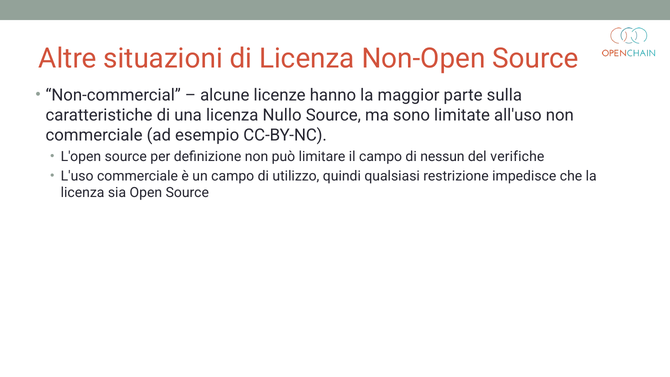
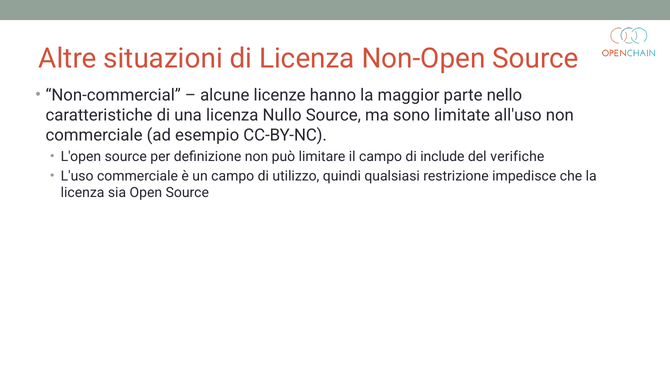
sulla: sulla -> nello
nessun: nessun -> include
